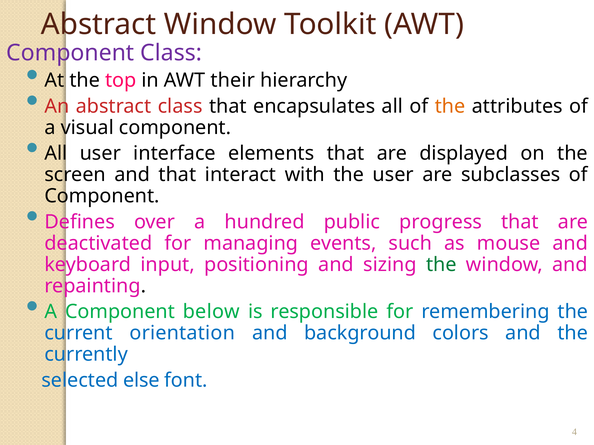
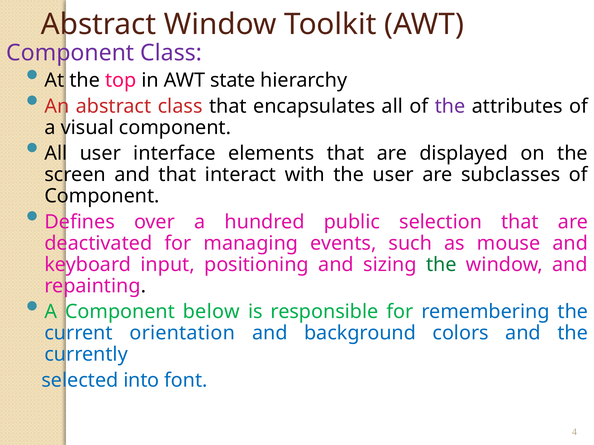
their: their -> state
the at (450, 106) colour: orange -> purple
progress: progress -> selection
else: else -> into
